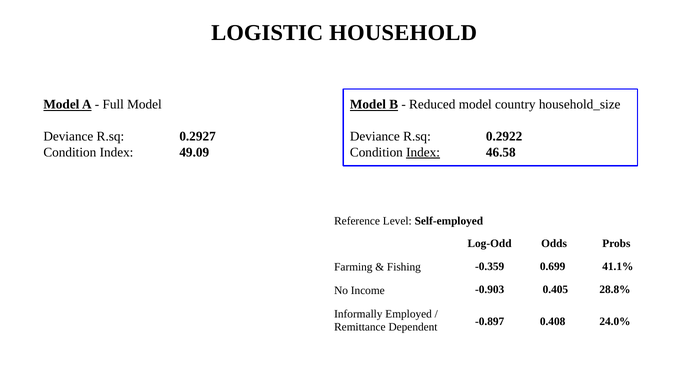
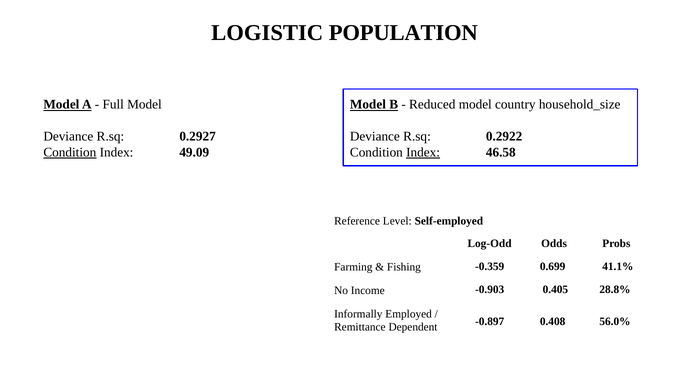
HOUSEHOLD: HOUSEHOLD -> POPULATION
Condition at (70, 152) underline: none -> present
24.0%: 24.0% -> 56.0%
